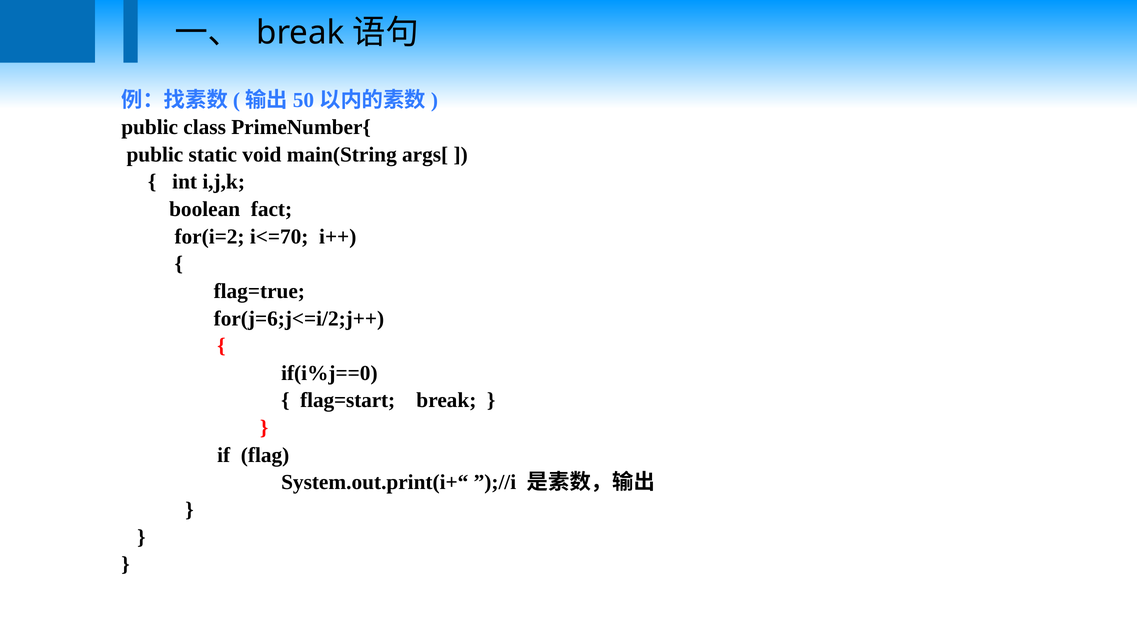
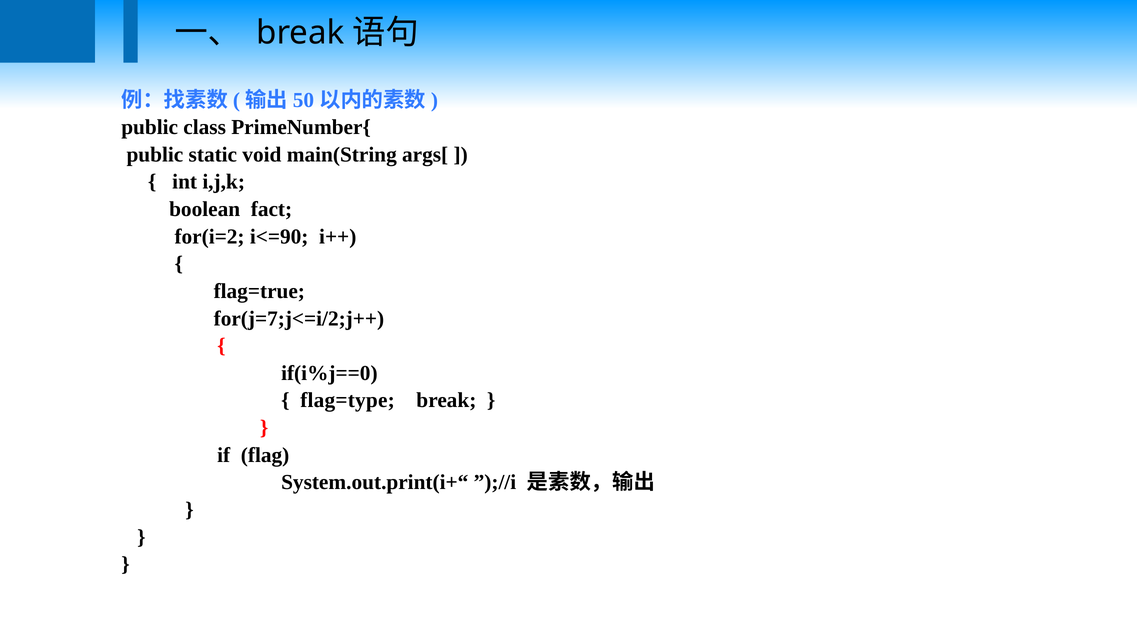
i<=70: i<=70 -> i<=90
for(j=6;j<=i/2;j++: for(j=6;j<=i/2;j++ -> for(j=7;j<=i/2;j++
flag=start: flag=start -> flag=type
